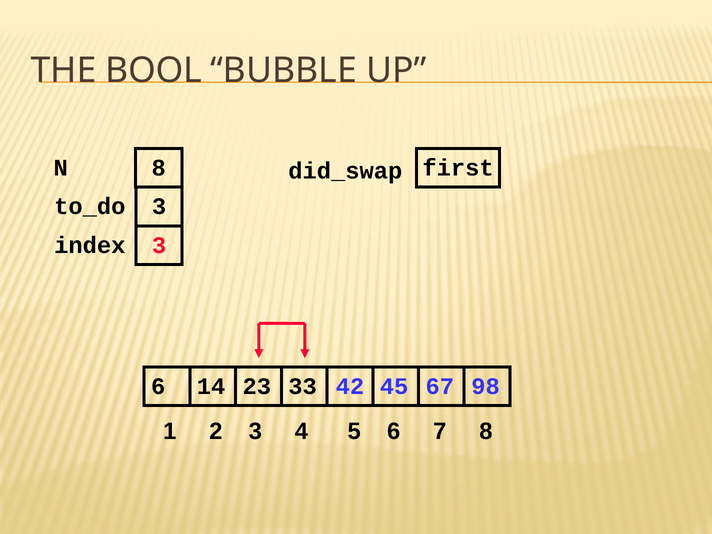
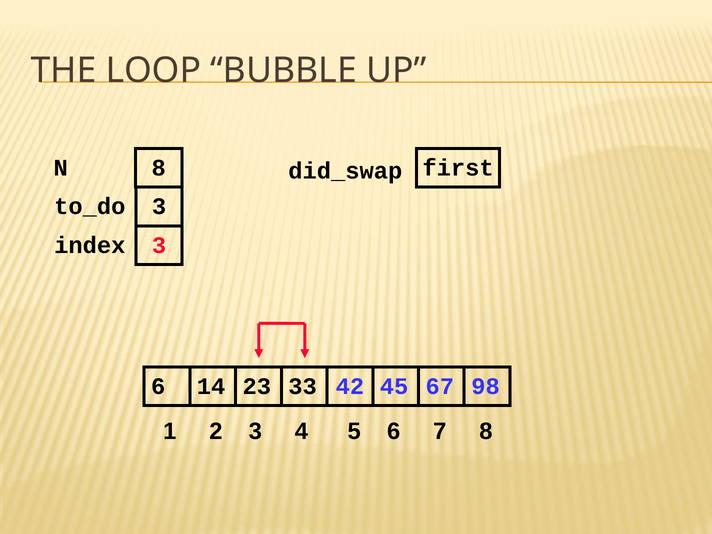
BOOL: BOOL -> LOOP
